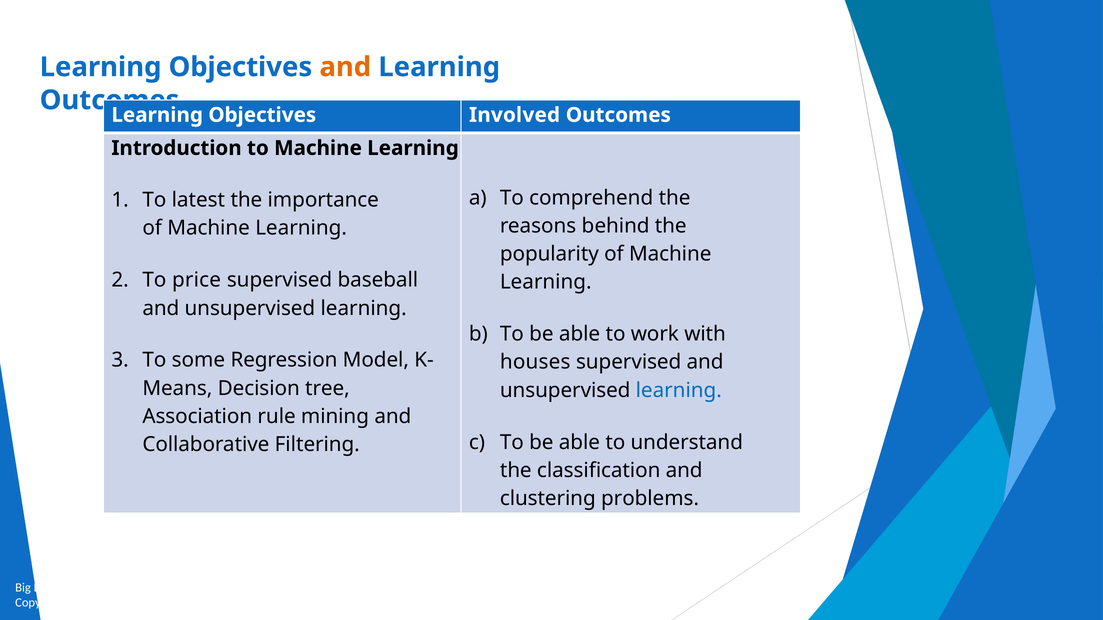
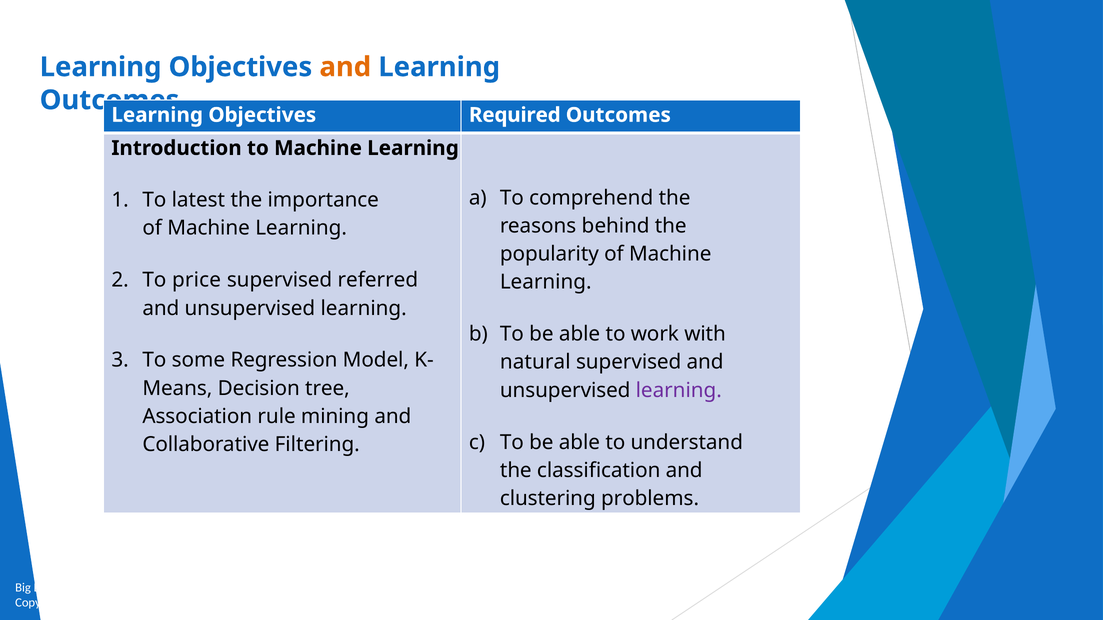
Involved: Involved -> Required
baseball: baseball -> referred
houses: houses -> natural
learning at (679, 391) colour: blue -> purple
